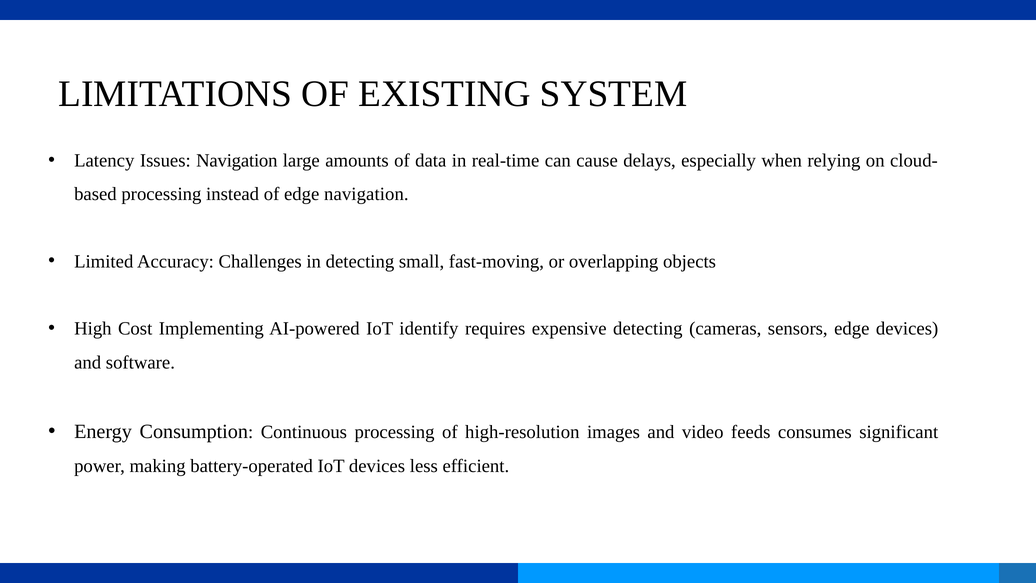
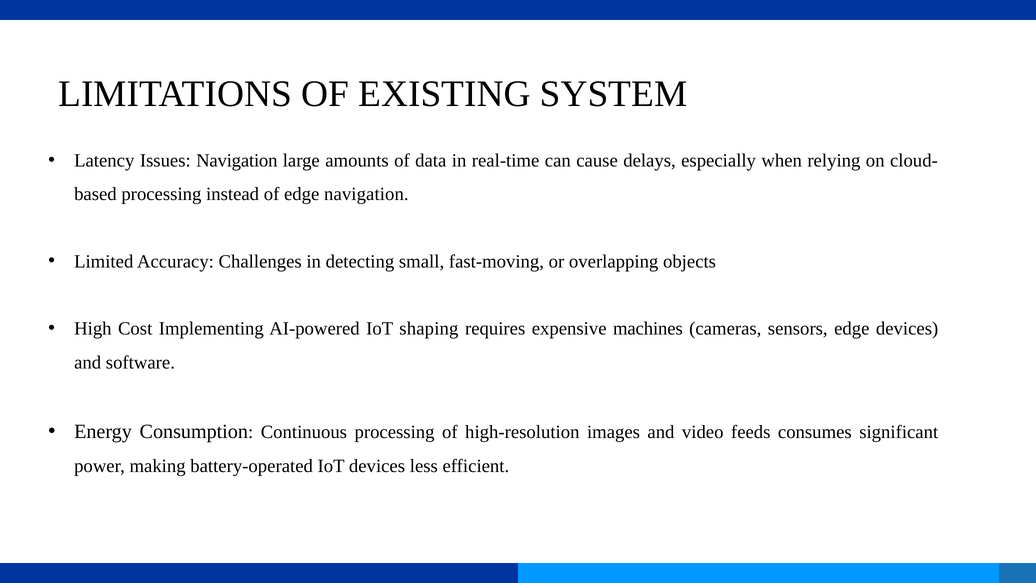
identify: identify -> shaping
expensive detecting: detecting -> machines
